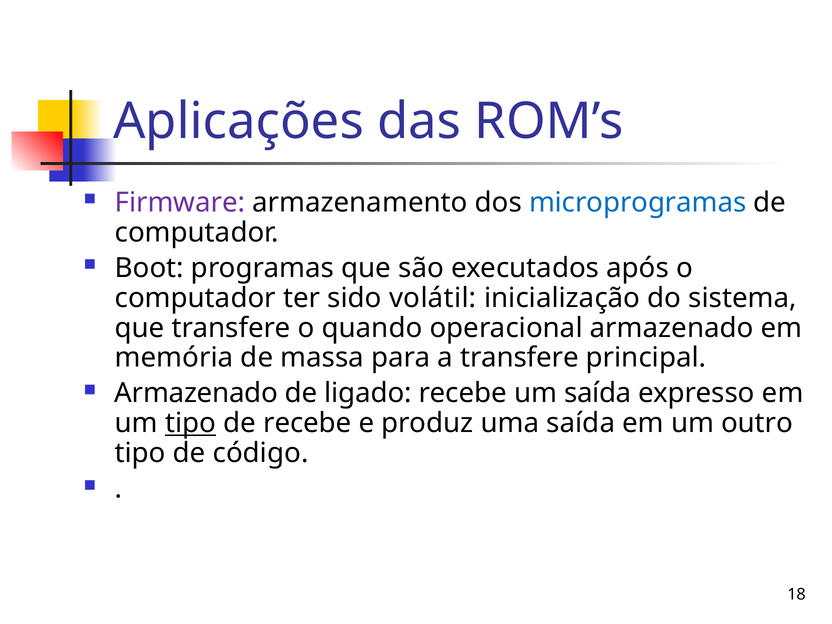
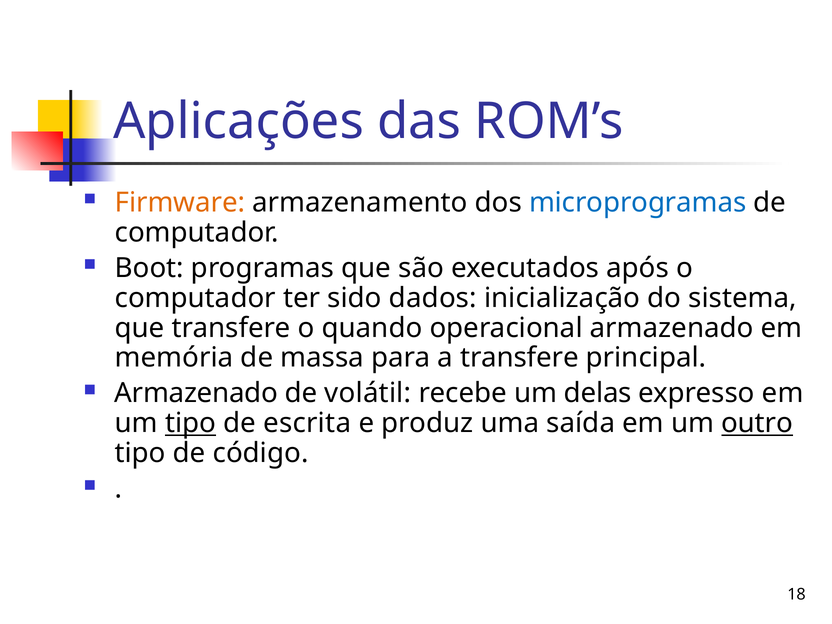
Firmware colour: purple -> orange
volátil: volátil -> dados
ligado: ligado -> volátil
um saída: saída -> delas
de recebe: recebe -> escrita
outro underline: none -> present
